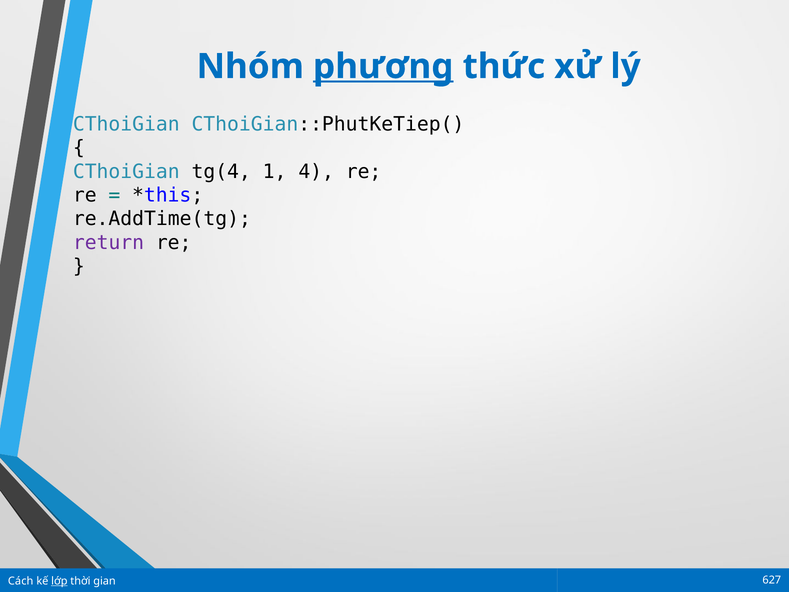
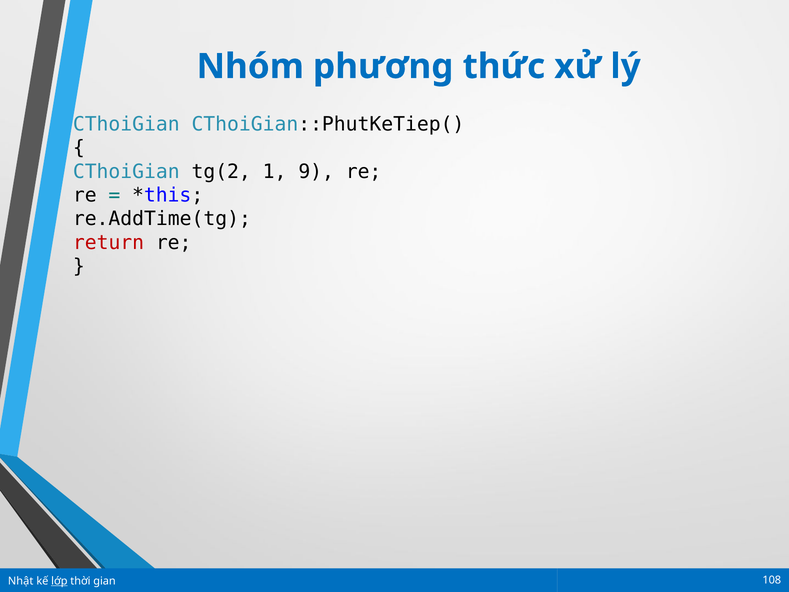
phương underline: present -> none
tg(4: tg(4 -> tg(2
4: 4 -> 9
return colour: purple -> red
Cách: Cách -> Nhật
627: 627 -> 108
